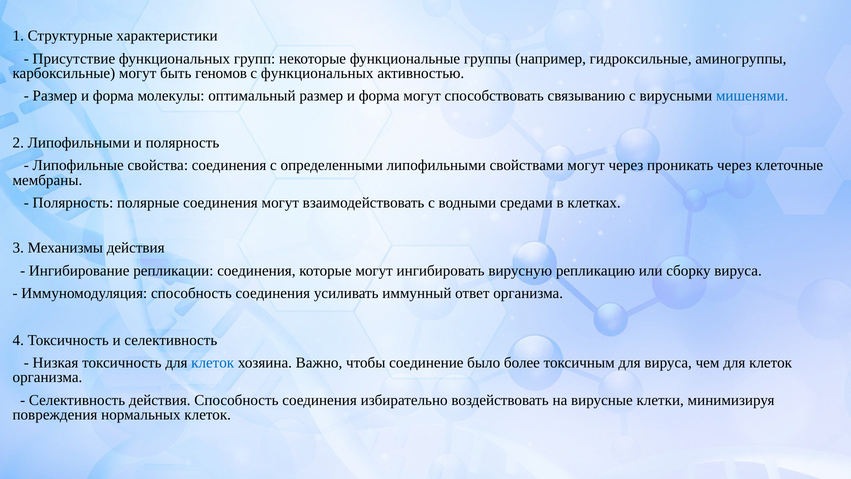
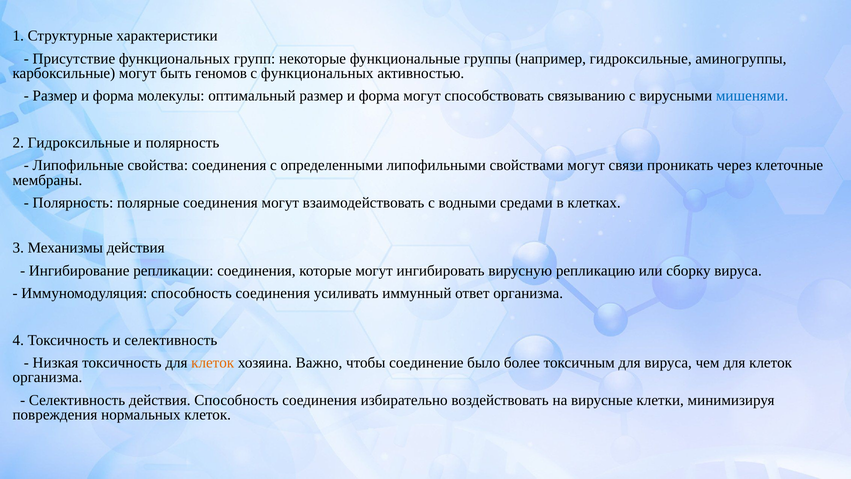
2 Липофильными: Липофильными -> Гидроксильные
могут через: через -> связи
клеток at (213, 363) colour: blue -> orange
